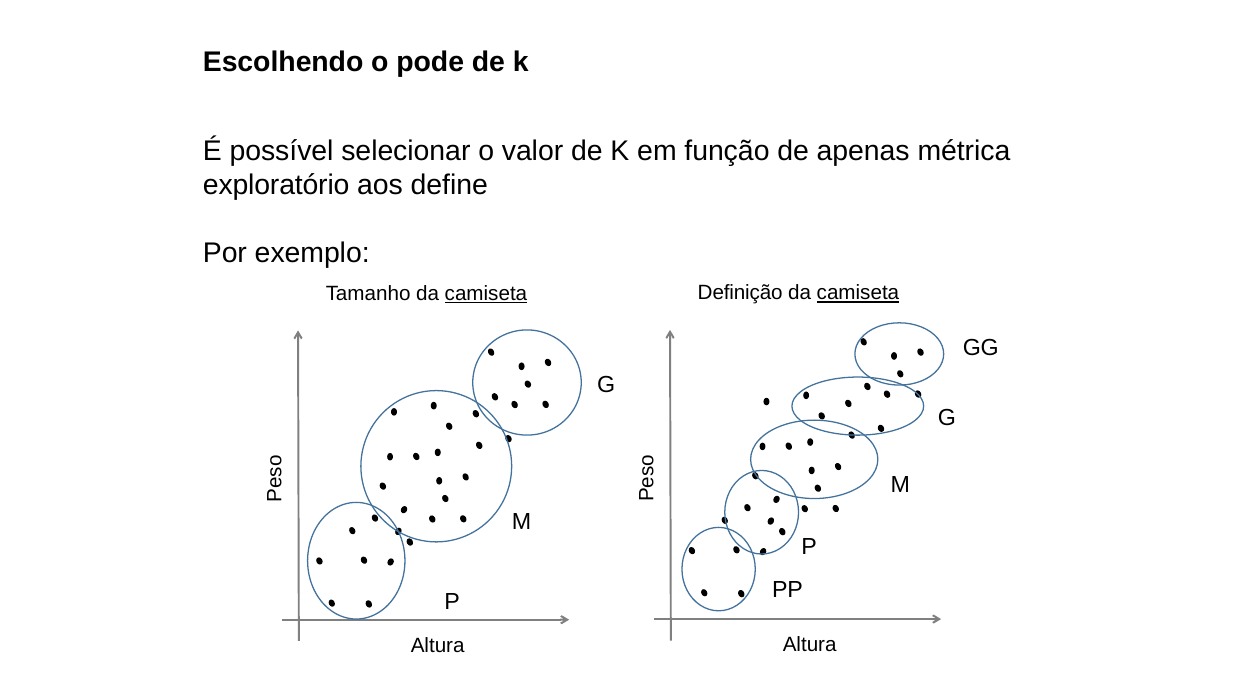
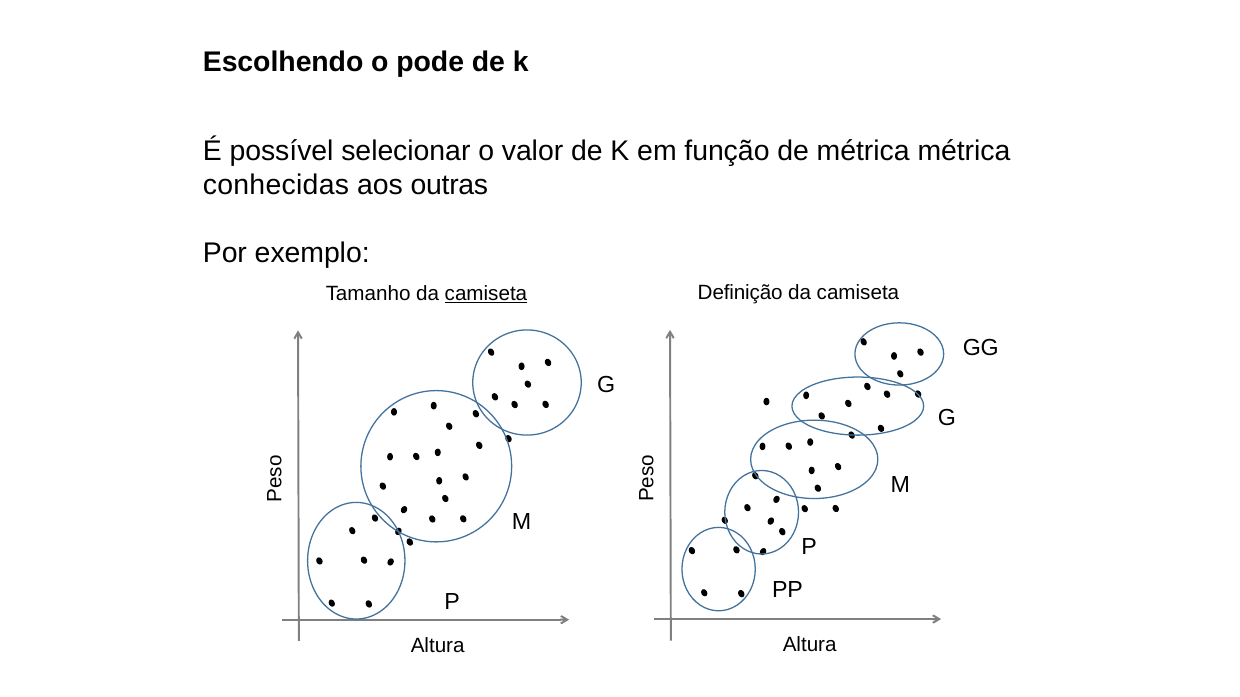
de apenas: apenas -> métrica
exploratório: exploratório -> conhecidas
define: define -> outras
camiseta at (858, 293) underline: present -> none
